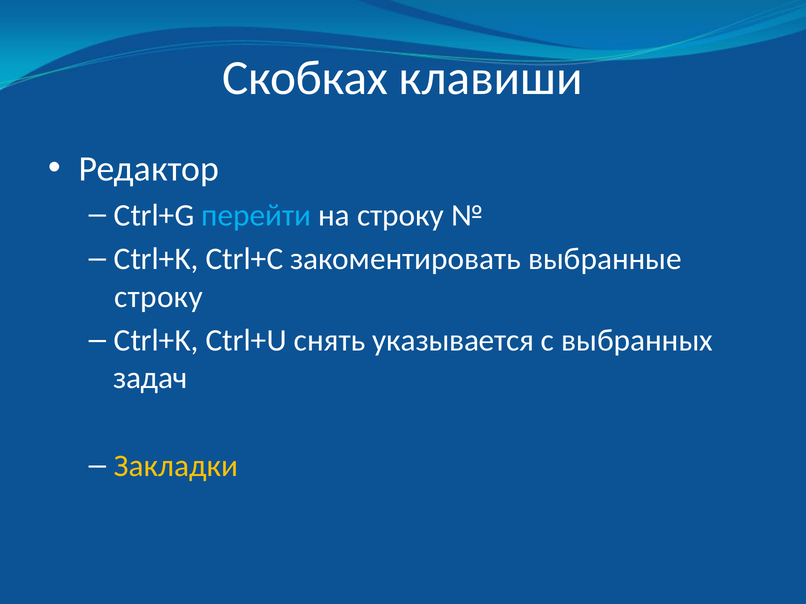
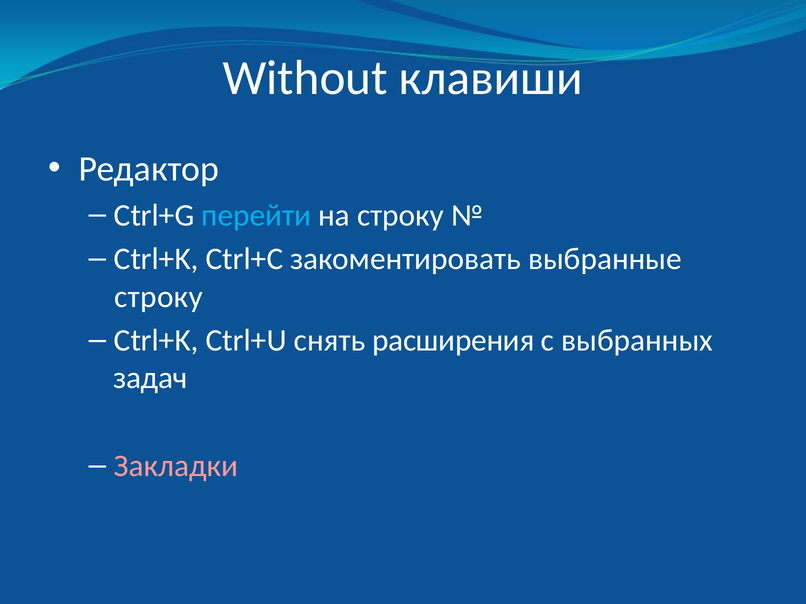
Скобках: Скобках -> Without
указывается: указывается -> расширения
Закладки colour: yellow -> pink
